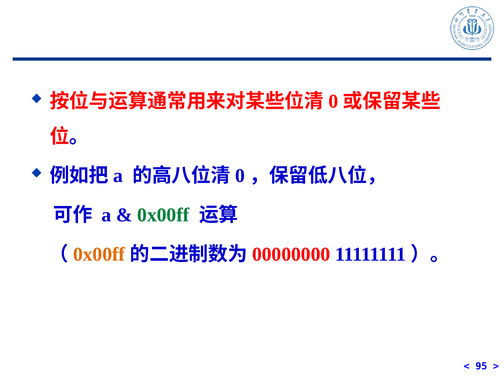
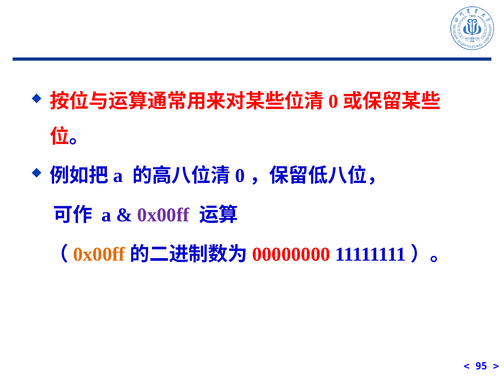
0x00ff at (163, 215) colour: green -> purple
